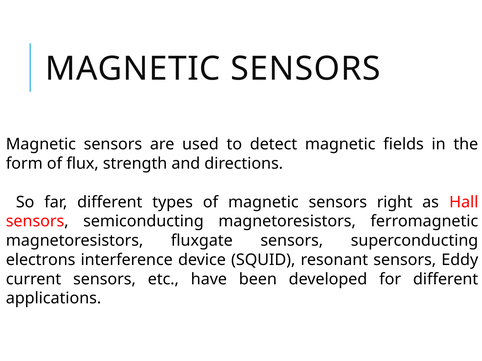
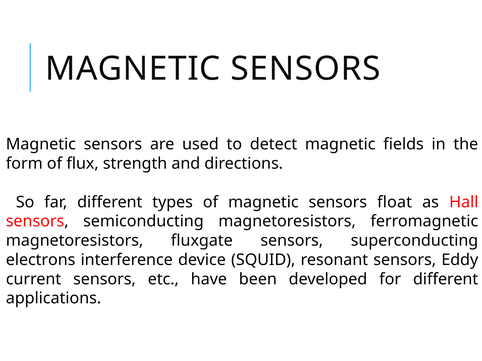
right: right -> float
